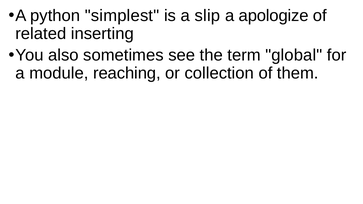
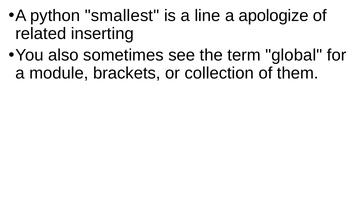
simplest: simplest -> smallest
slip: slip -> line
reaching: reaching -> brackets
